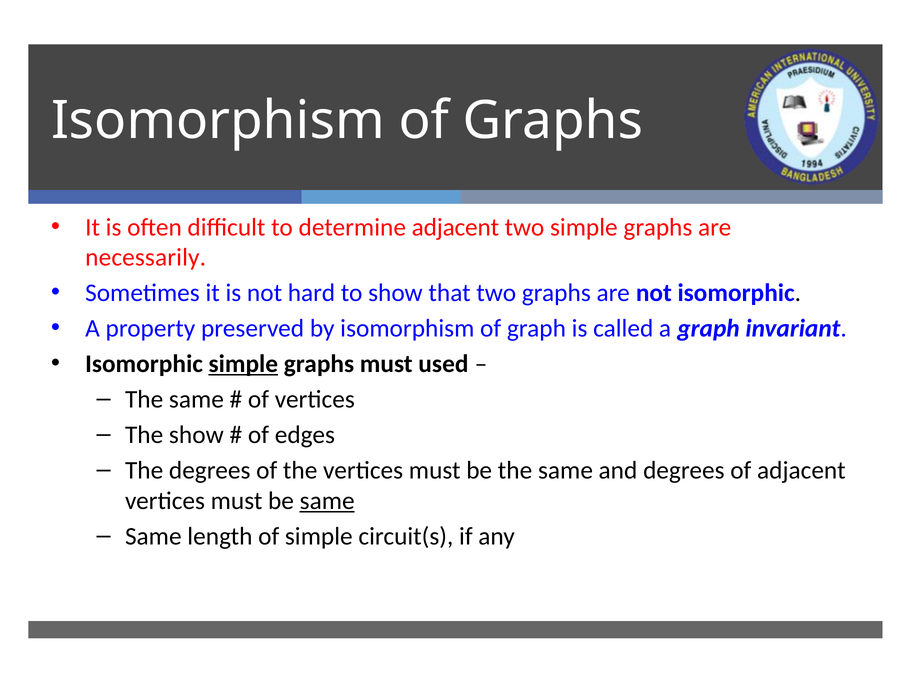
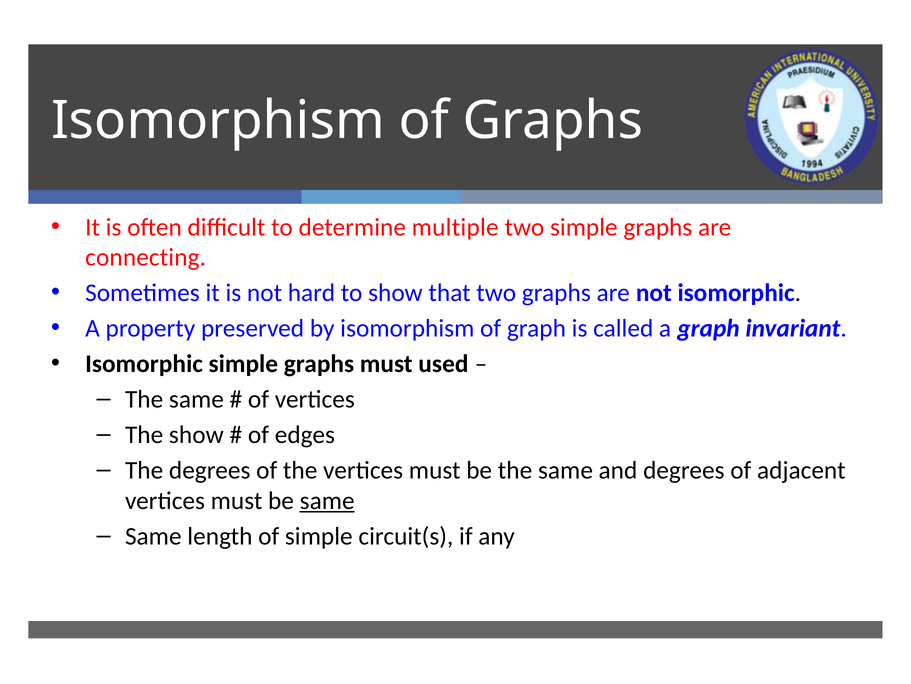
determine adjacent: adjacent -> multiple
necessarily: necessarily -> connecting
simple at (243, 364) underline: present -> none
